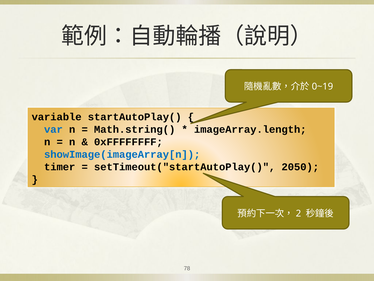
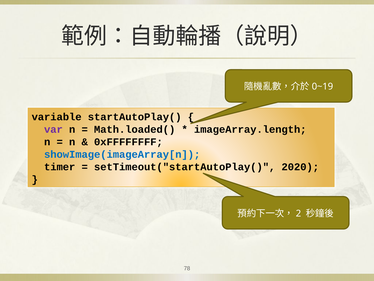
var colour: blue -> purple
Math.string(: Math.string( -> Math.loaded(
2050: 2050 -> 2020
